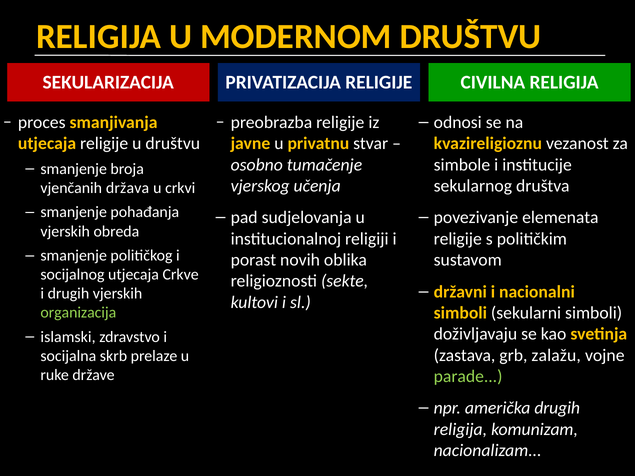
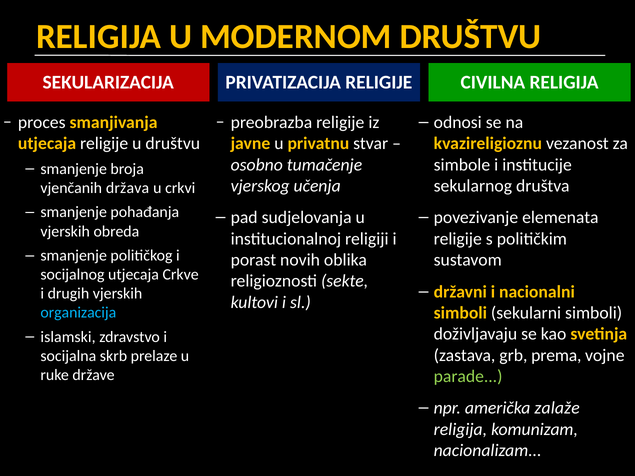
organizacija colour: light green -> light blue
zalažu: zalažu -> prema
američka drugih: drugih -> zalaže
